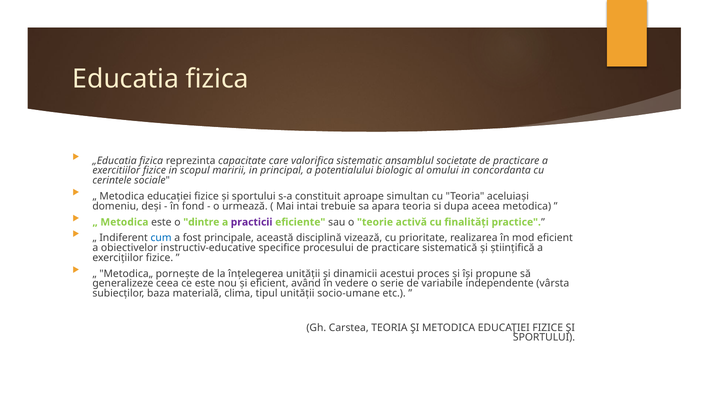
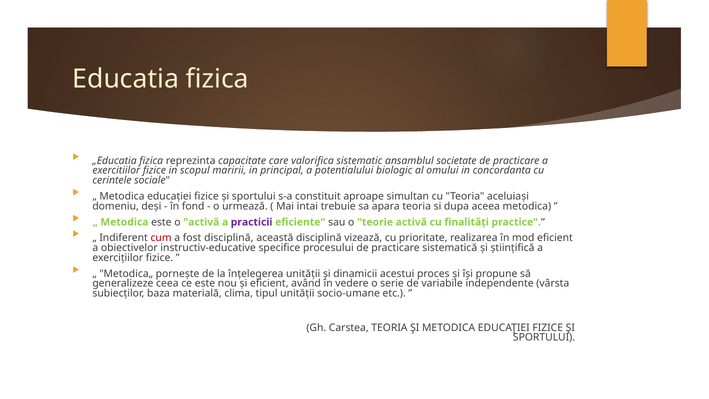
o dintre: dintre -> activă
cum colour: blue -> red
fost principale: principale -> disciplină
